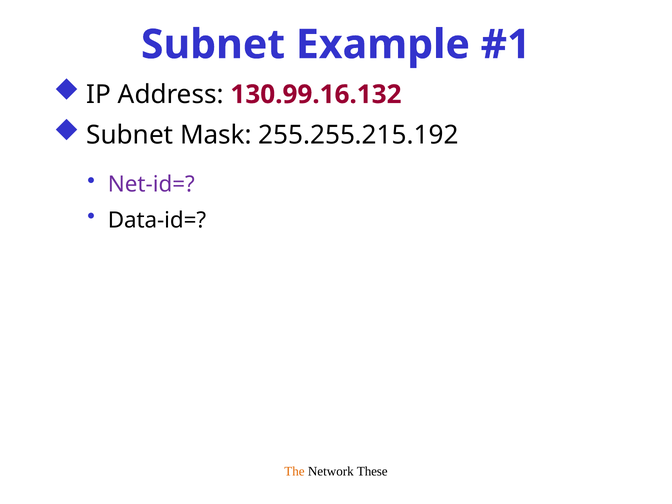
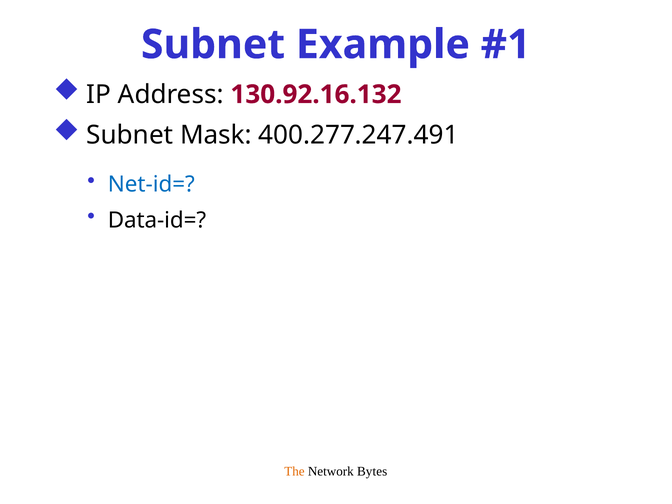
130.99.16.132: 130.99.16.132 -> 130.92.16.132
255.255.215.192: 255.255.215.192 -> 400.277.247.491
Net-id= colour: purple -> blue
These: These -> Bytes
